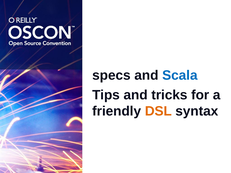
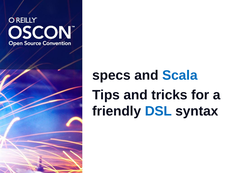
DSL colour: orange -> blue
